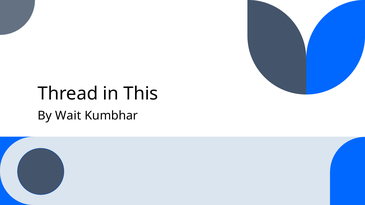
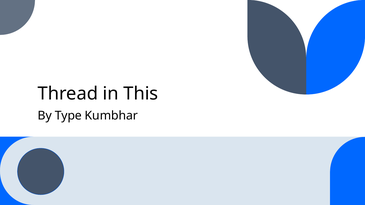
Wait: Wait -> Type
